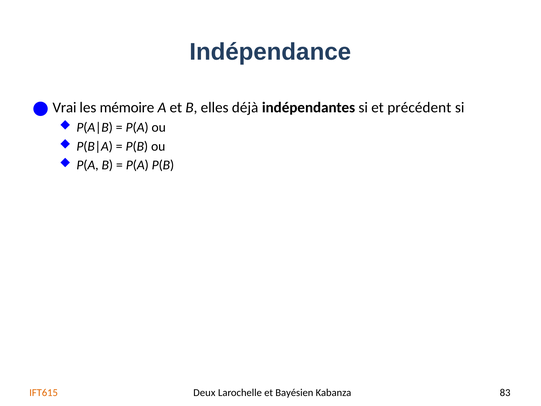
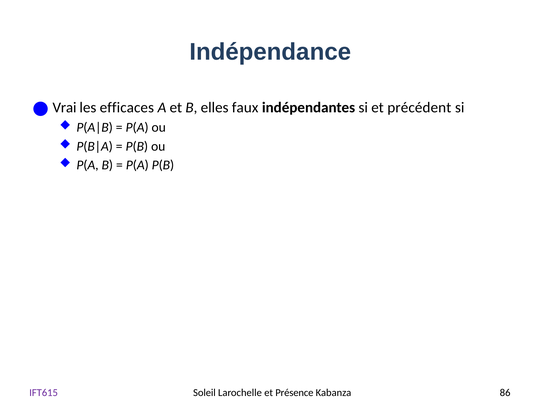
mémoire: mémoire -> efficaces
déjà: déjà -> faux
Deux: Deux -> Soleil
Bayésien: Bayésien -> Présence
83: 83 -> 86
IFT615 colour: orange -> purple
